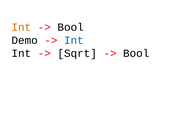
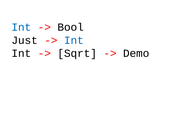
Int at (21, 27) colour: orange -> blue
Demo: Demo -> Just
Bool at (136, 53): Bool -> Demo
